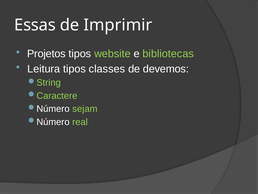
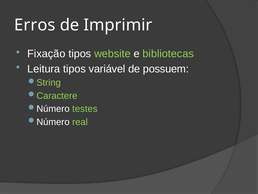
Essas: Essas -> Erros
Projetos: Projetos -> Fixação
classes: classes -> variável
devemos: devemos -> possuem
sejam: sejam -> testes
